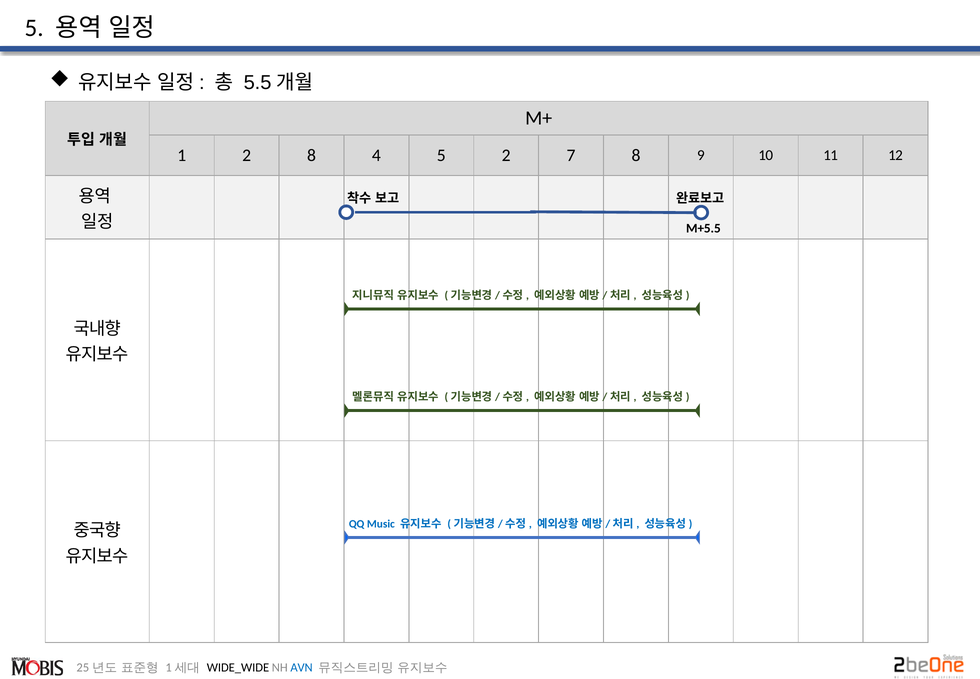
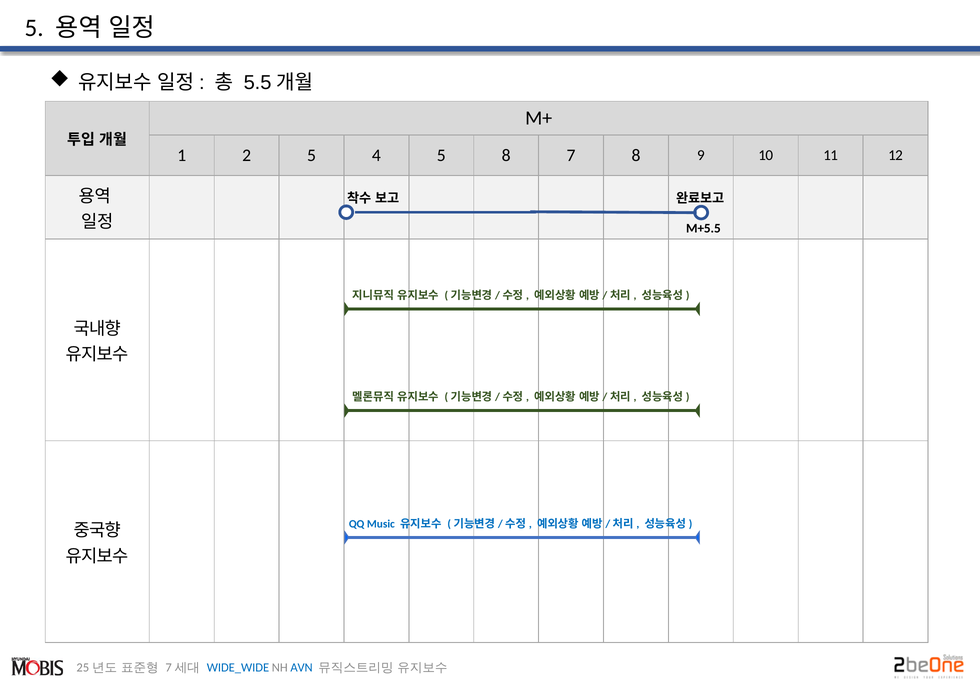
2 8: 8 -> 5
5 2: 2 -> 8
1 at (169, 667): 1 -> 7
WIDE_WIDE colour: black -> blue
